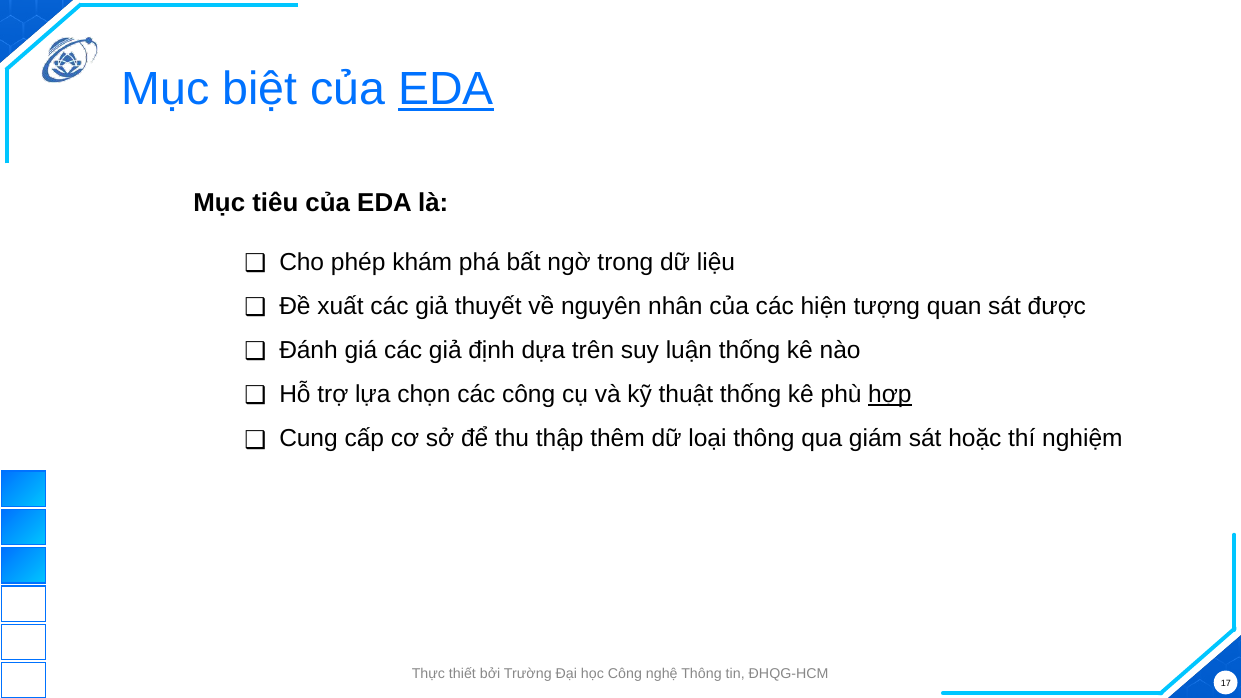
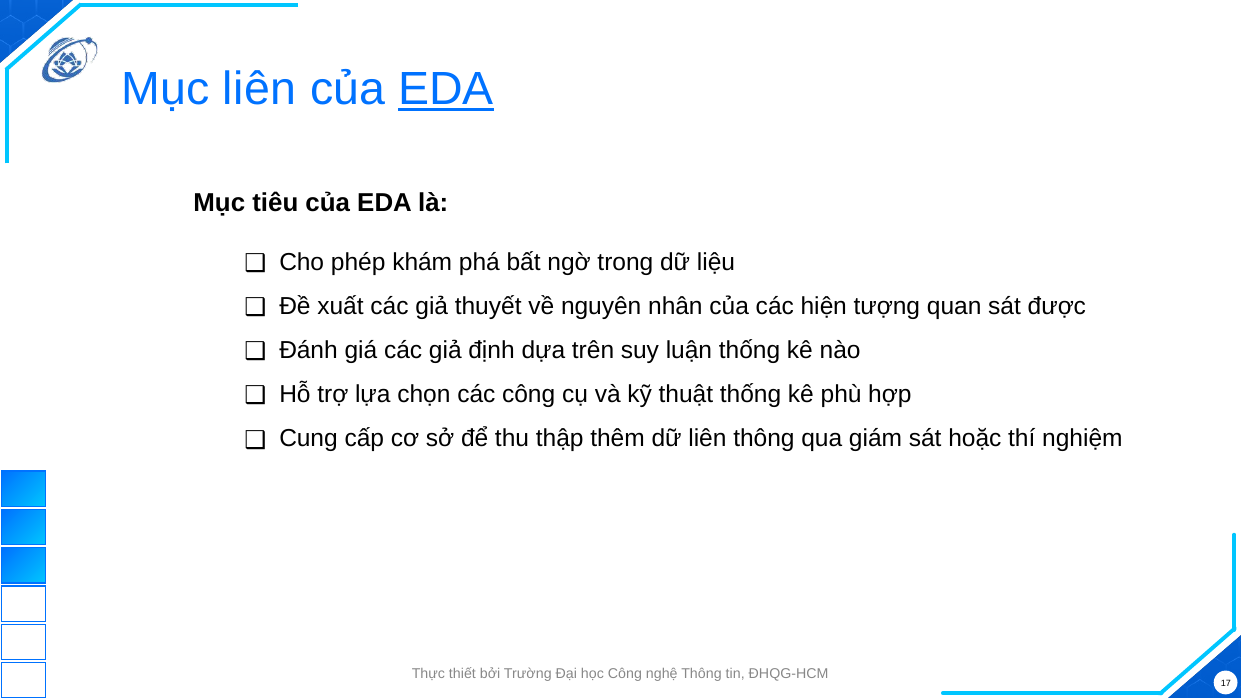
Mục biệt: biệt -> liên
hợp underline: present -> none
dữ loại: loại -> liên
